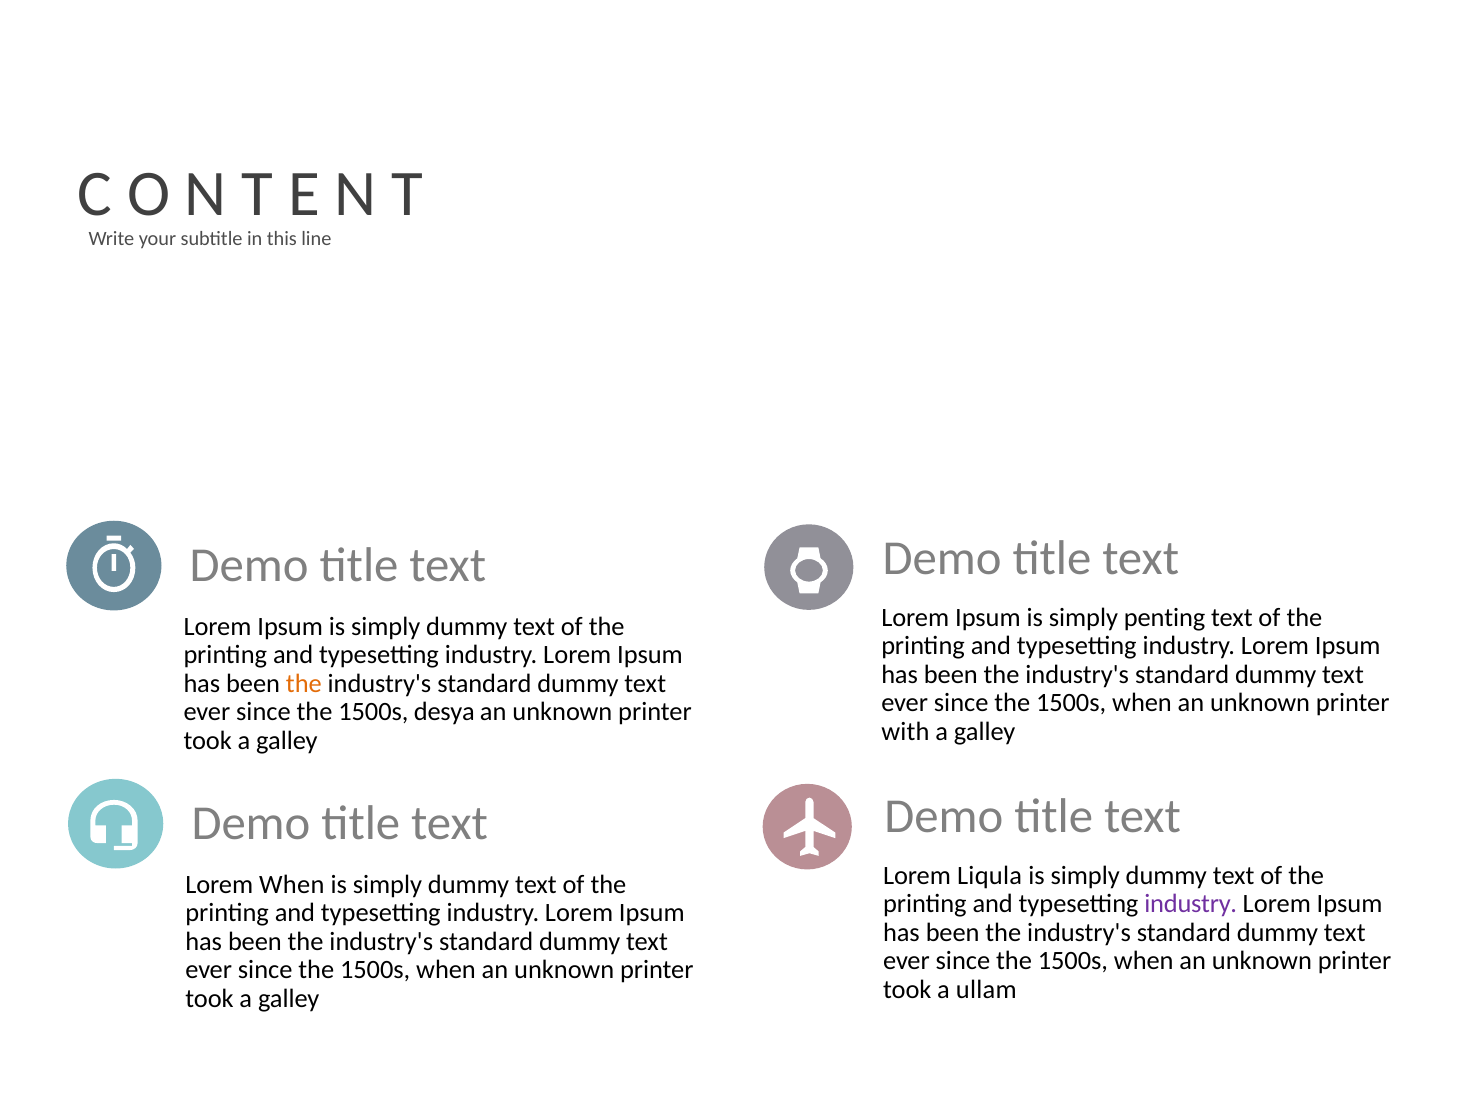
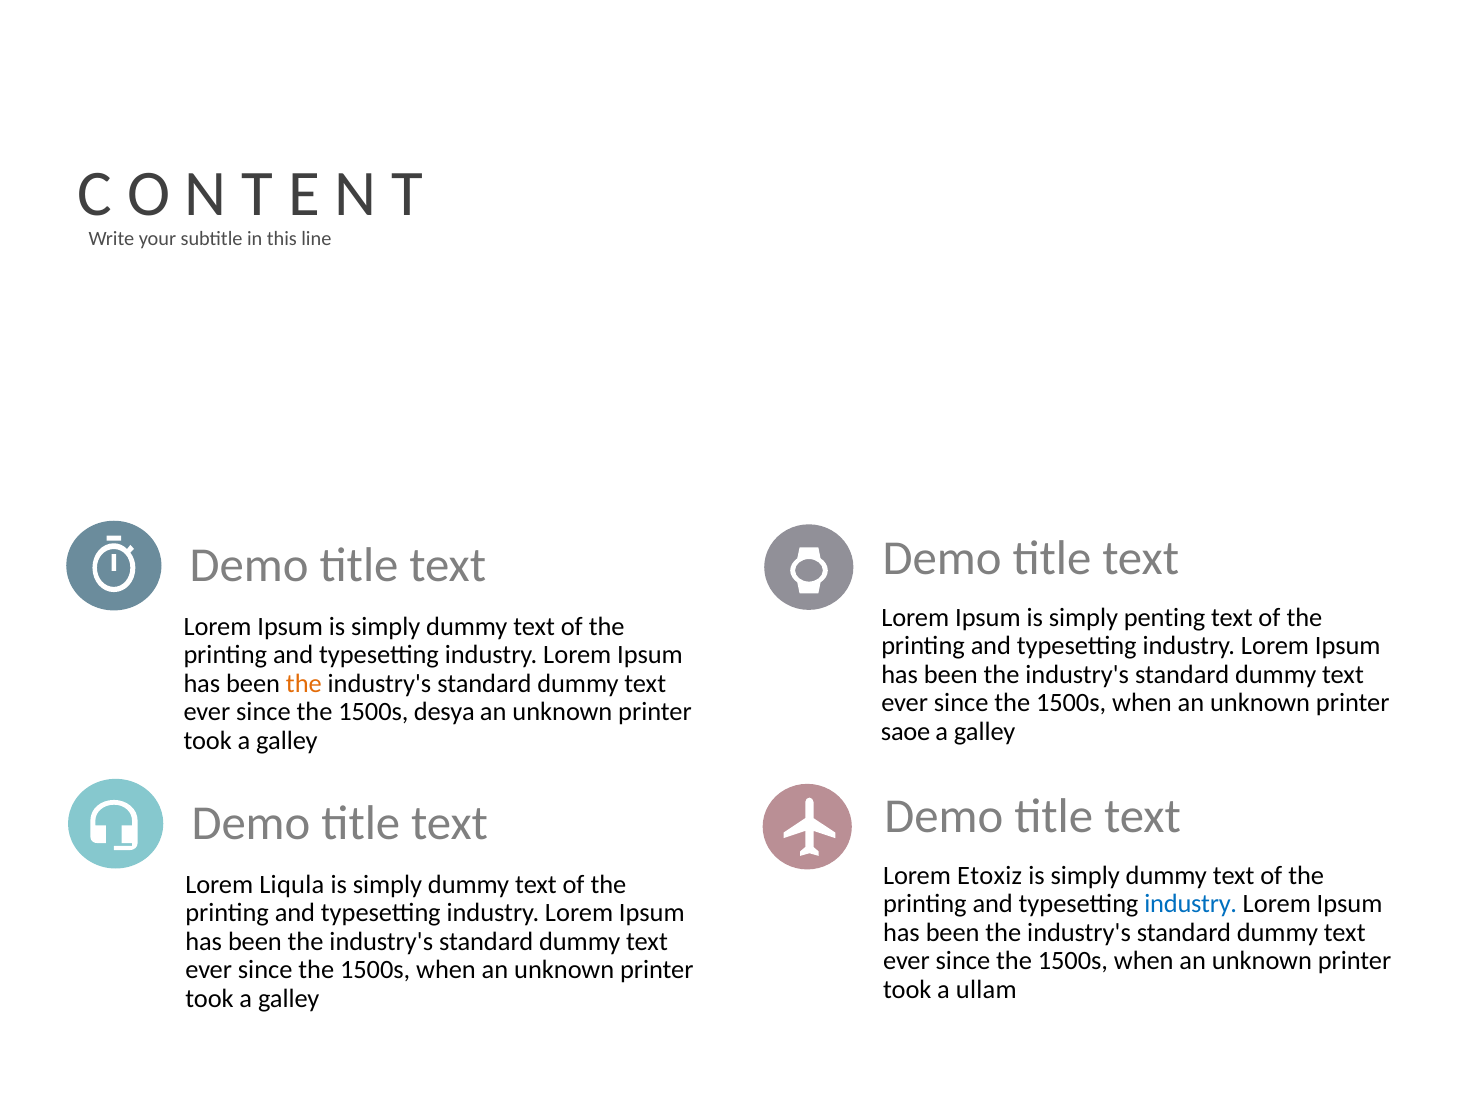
with: with -> saoe
Liqula: Liqula -> Etoxiz
Lorem When: When -> Liqula
industry at (1191, 904) colour: purple -> blue
